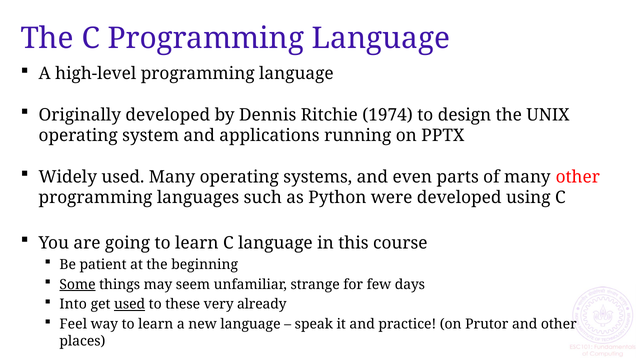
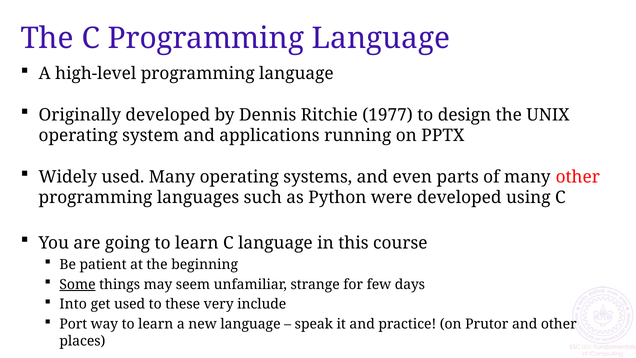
1974: 1974 -> 1977
used at (130, 304) underline: present -> none
already: already -> include
Feel: Feel -> Port
